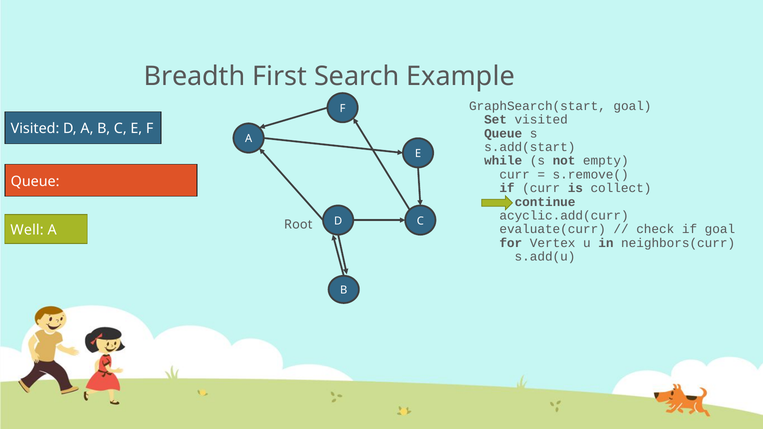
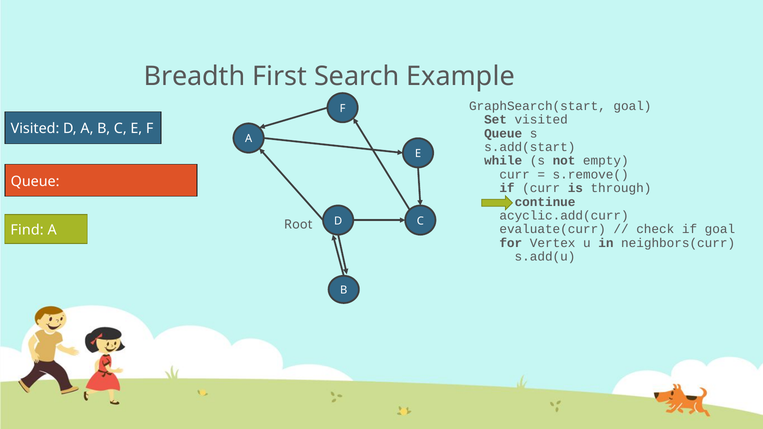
collect: collect -> through
Well: Well -> Find
